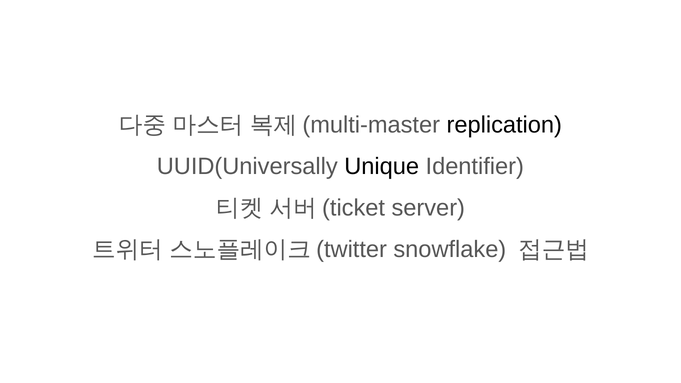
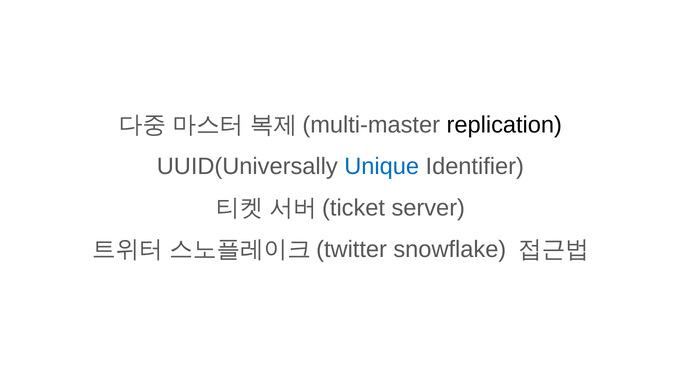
Unique colour: black -> blue
